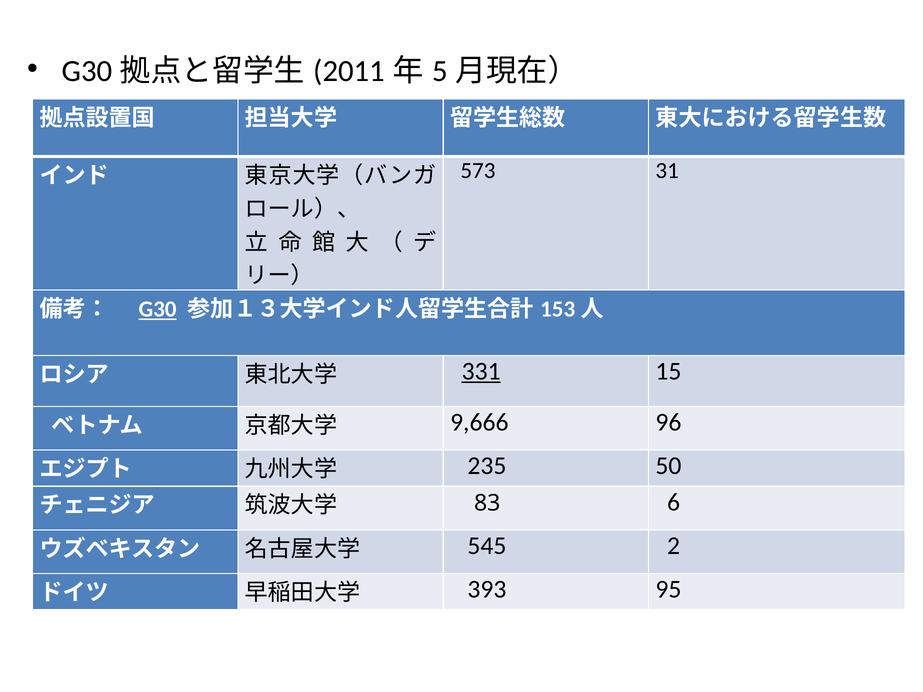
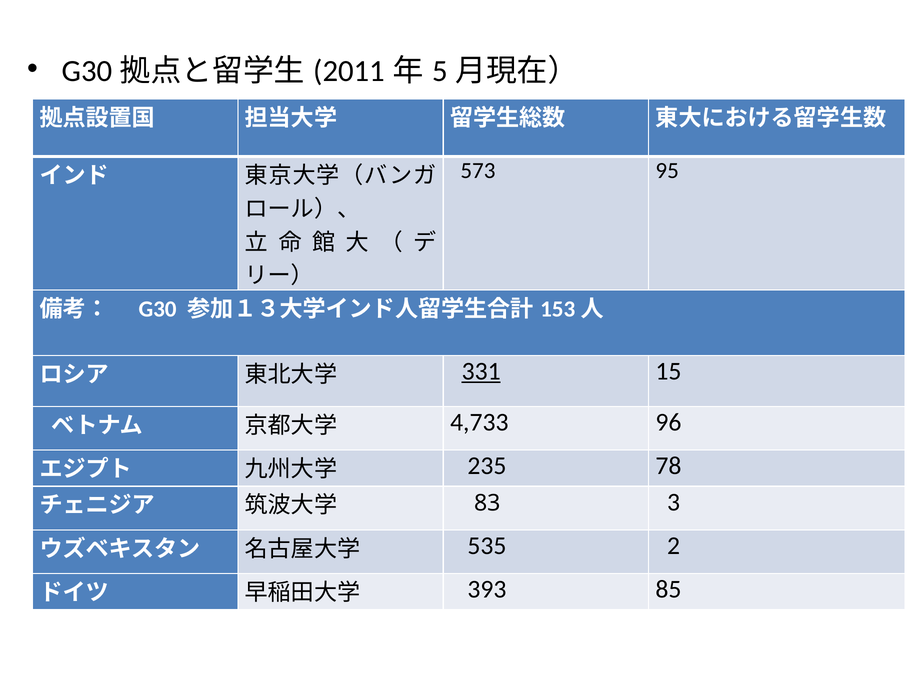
31: 31 -> 95
G30 underline: present -> none
9,666: 9,666 -> 4,733
50: 50 -> 78
6: 6 -> 3
545: 545 -> 535
95: 95 -> 85
